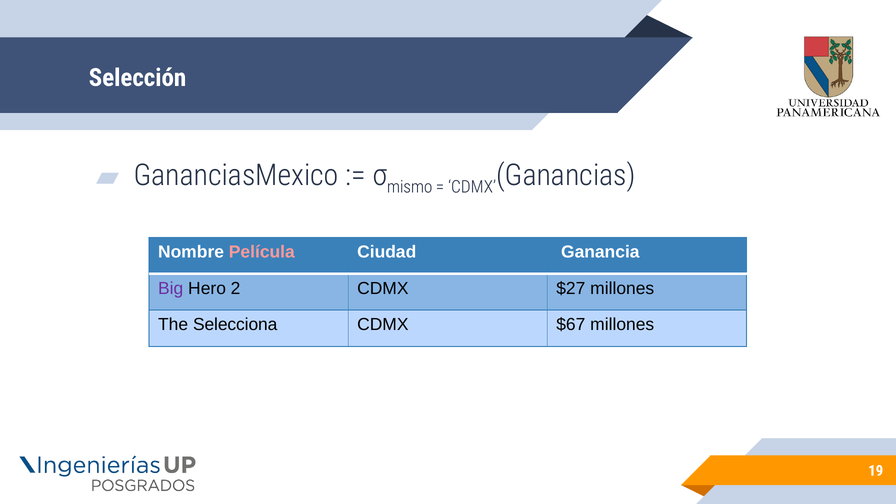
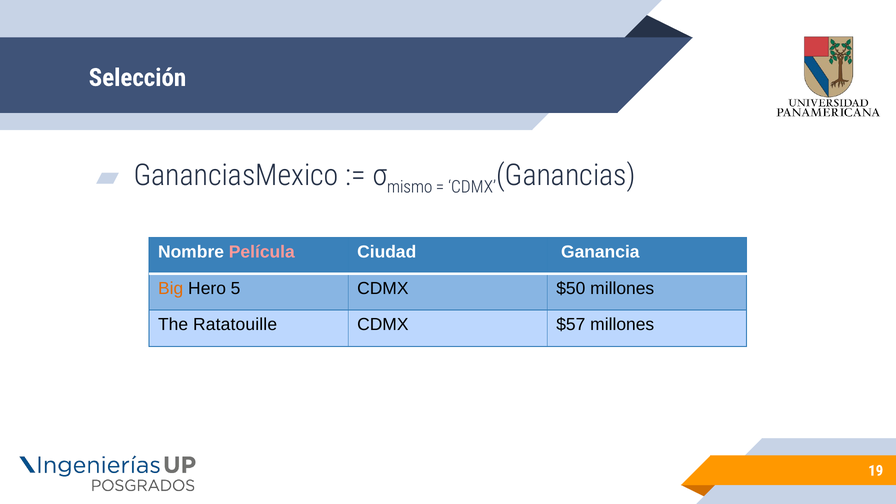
Big colour: purple -> orange
2: 2 -> 5
$27: $27 -> $50
Selecciona: Selecciona -> Ratatouille
$67: $67 -> $57
